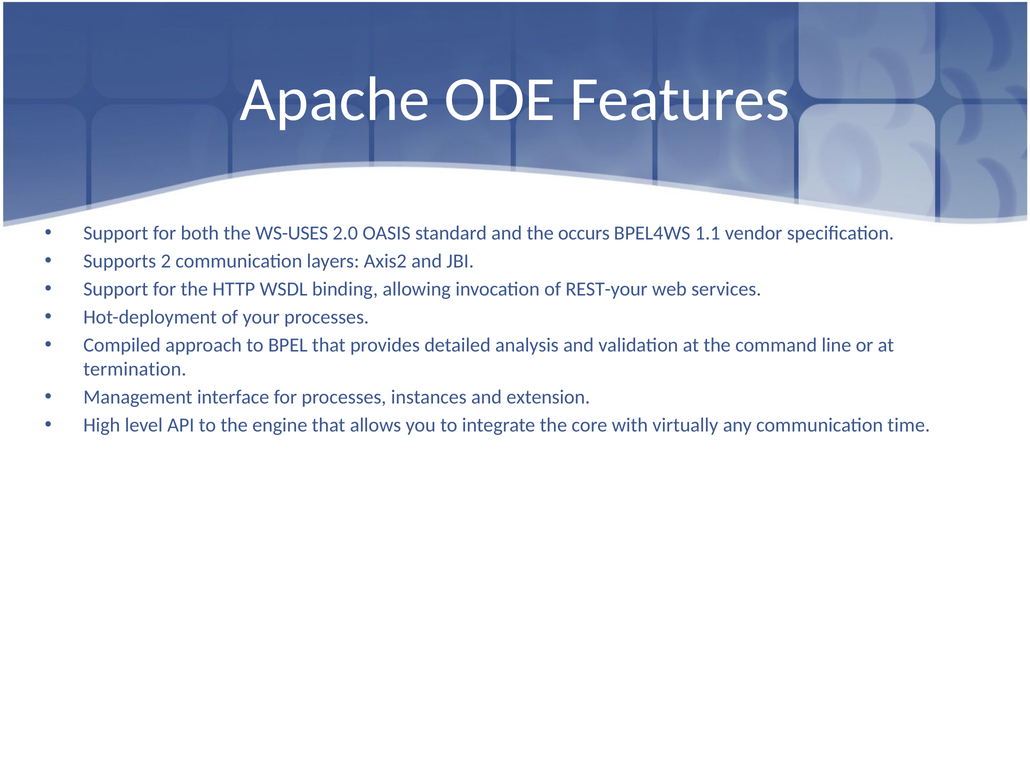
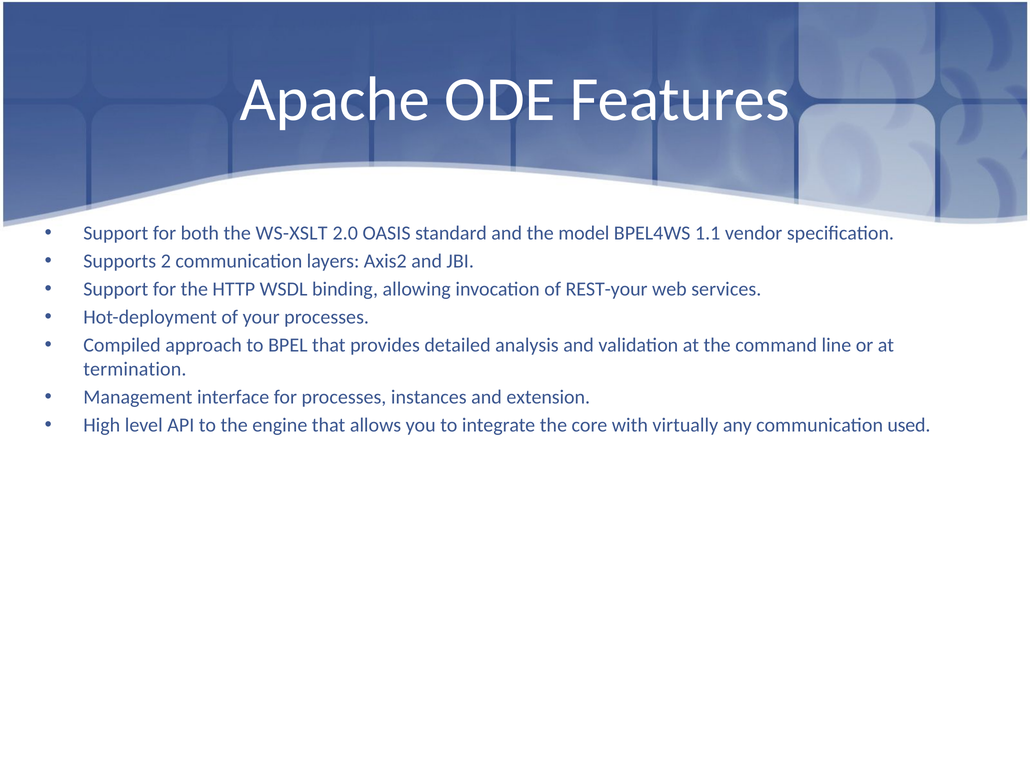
WS-USES: WS-USES -> WS-XSLT
occurs: occurs -> model
time: time -> used
